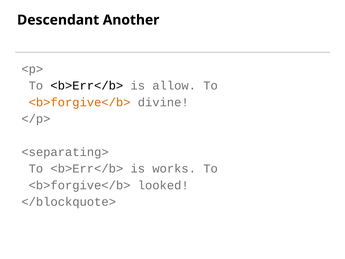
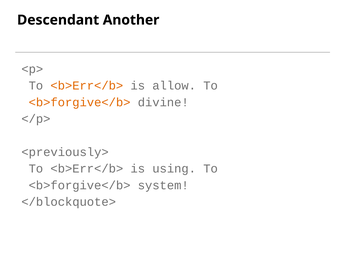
<b>Err</b> at (87, 86) colour: black -> orange
<separating>: <separating> -> <previously>
works: works -> using
looked: looked -> system
